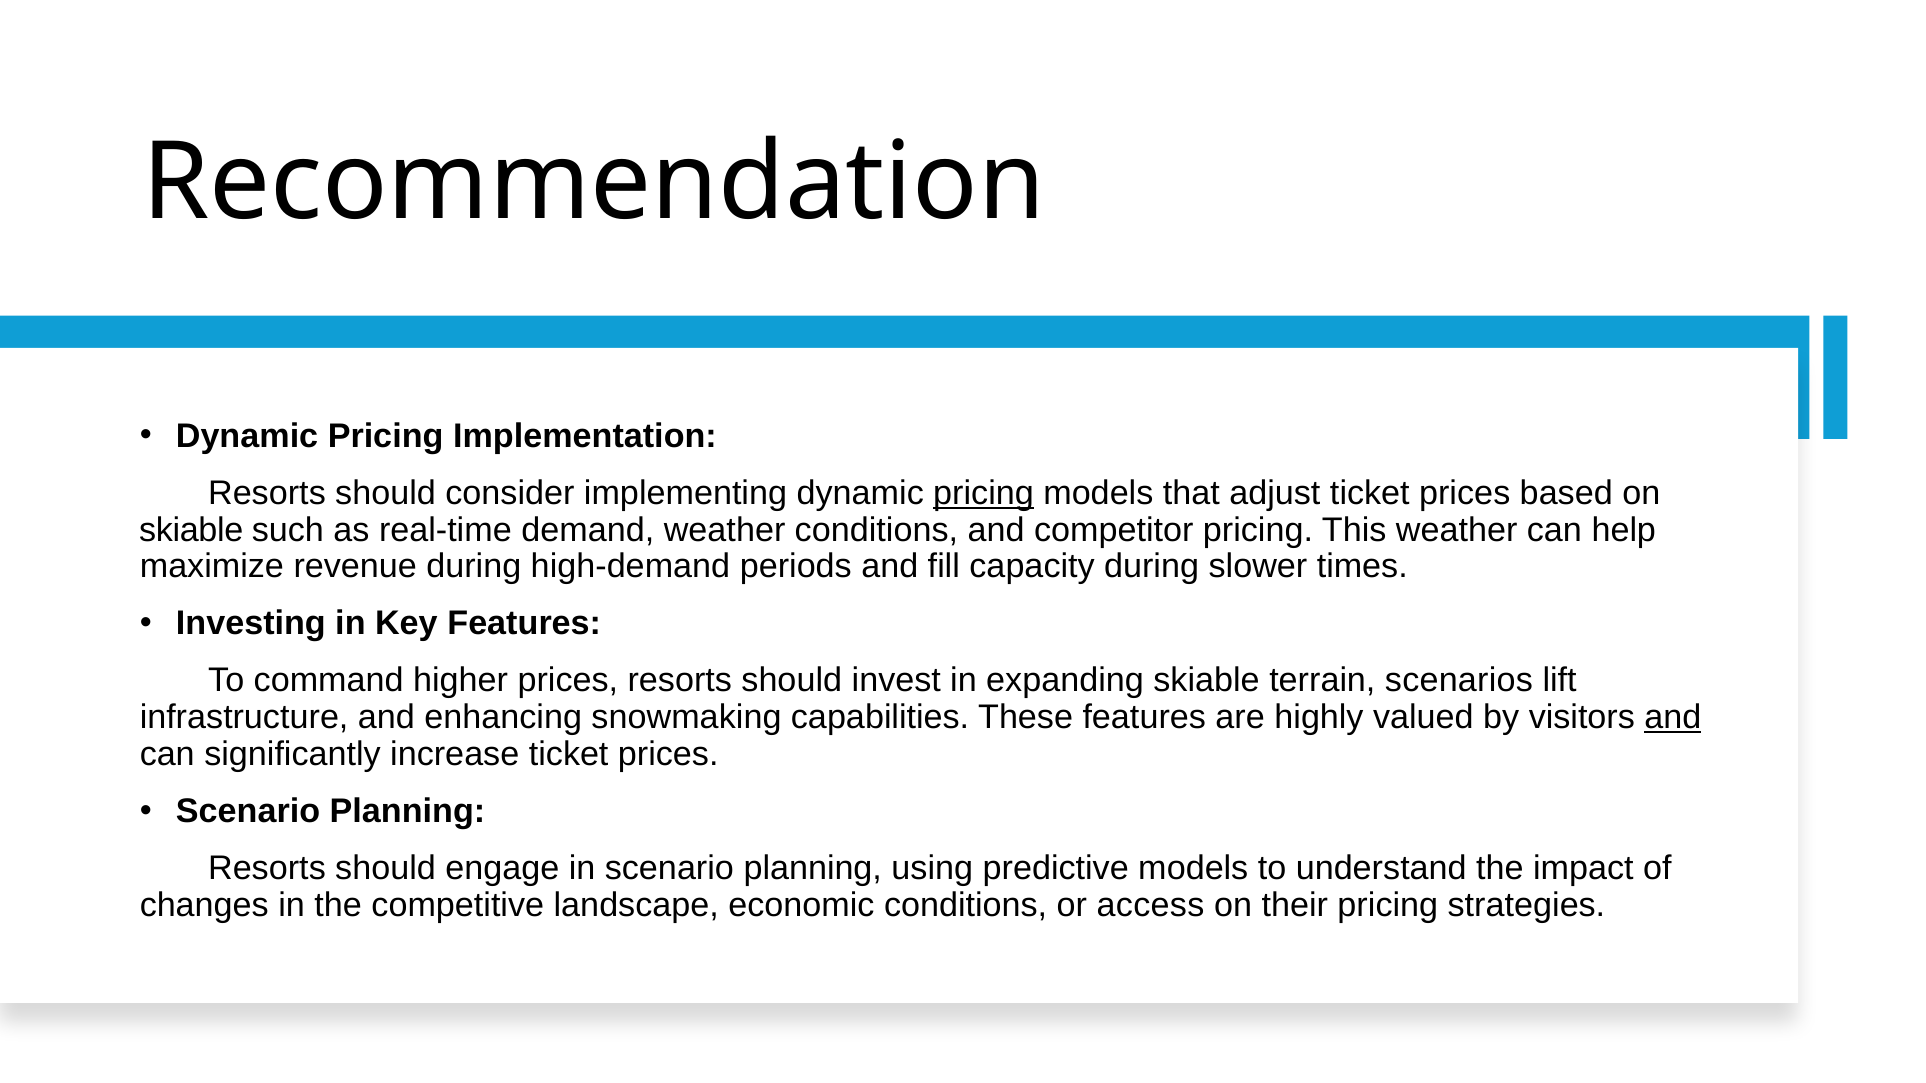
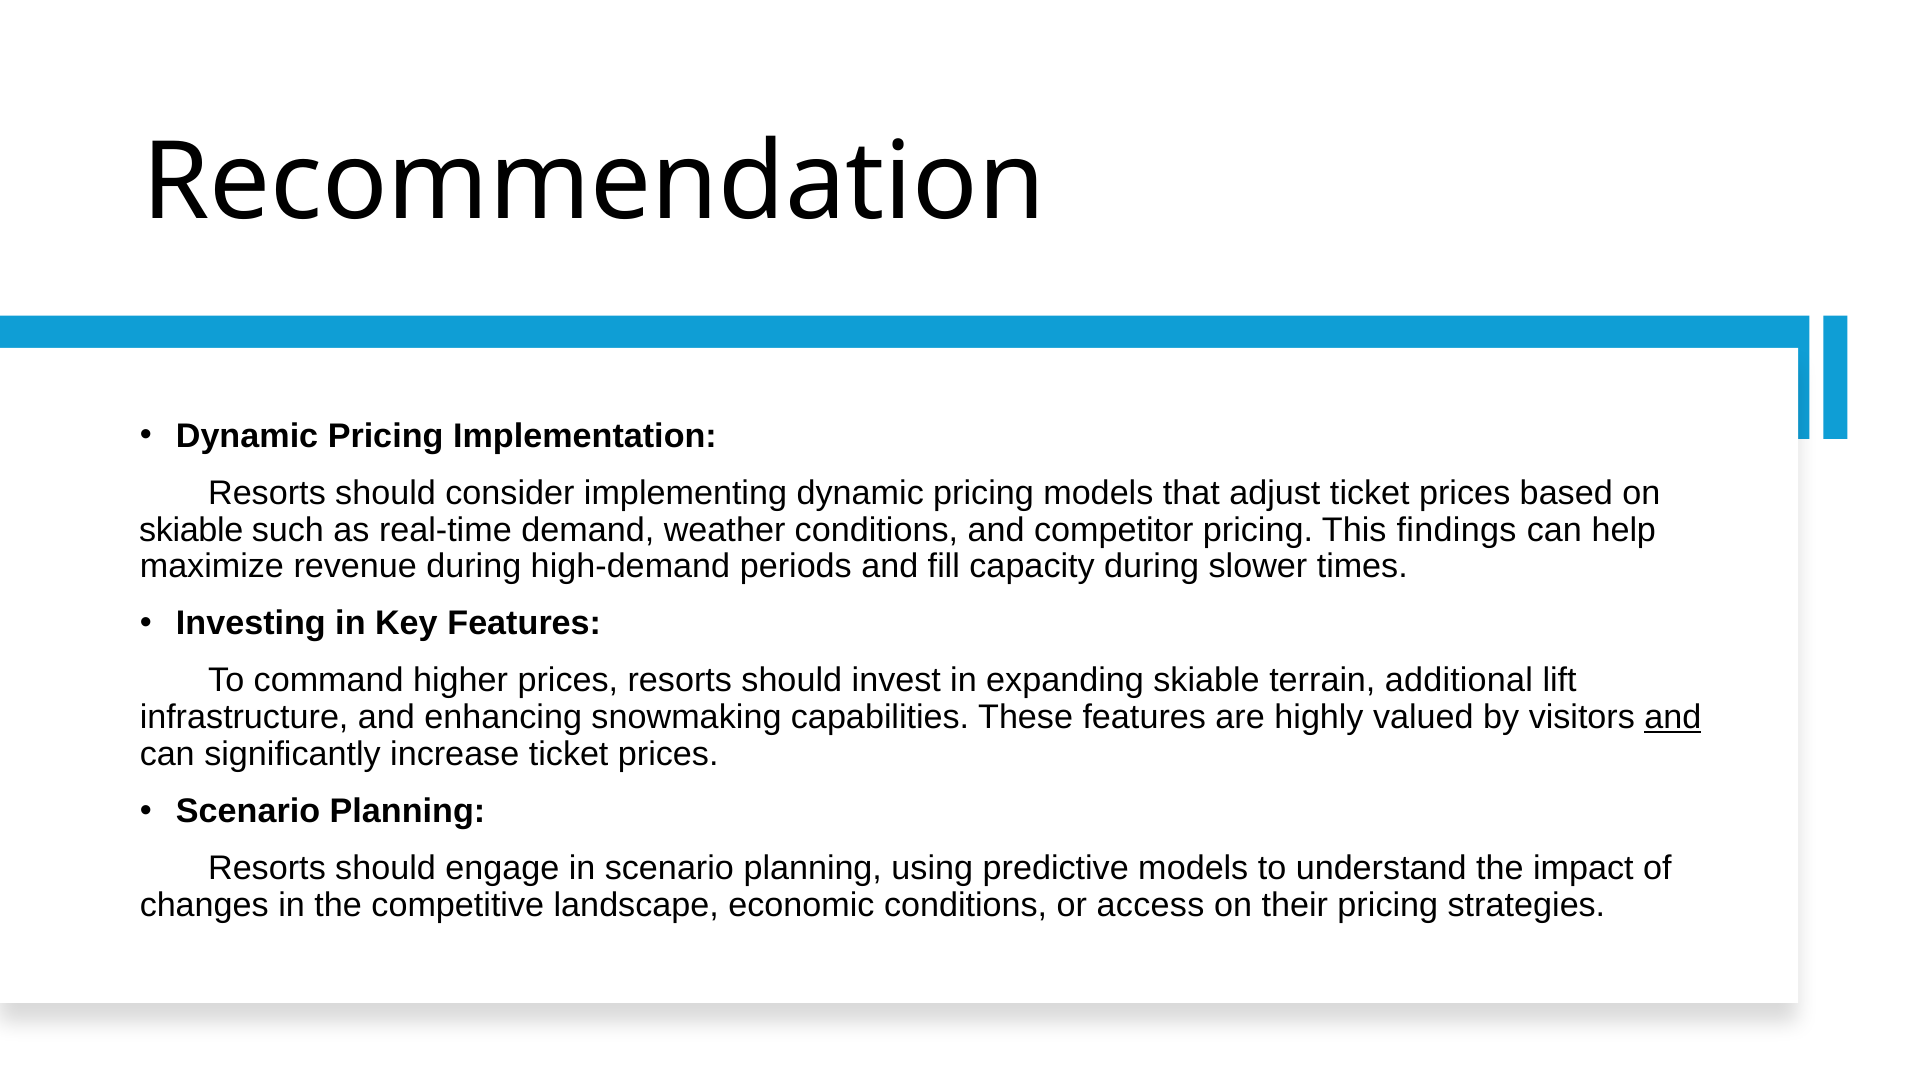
pricing at (984, 493) underline: present -> none
This weather: weather -> findings
scenarios: scenarios -> additional
